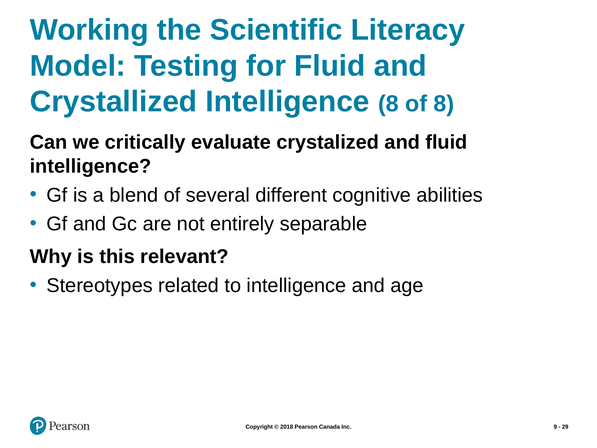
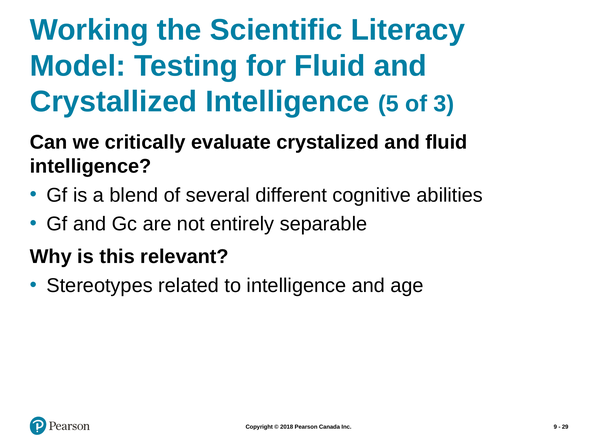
Intelligence 8: 8 -> 5
of 8: 8 -> 3
